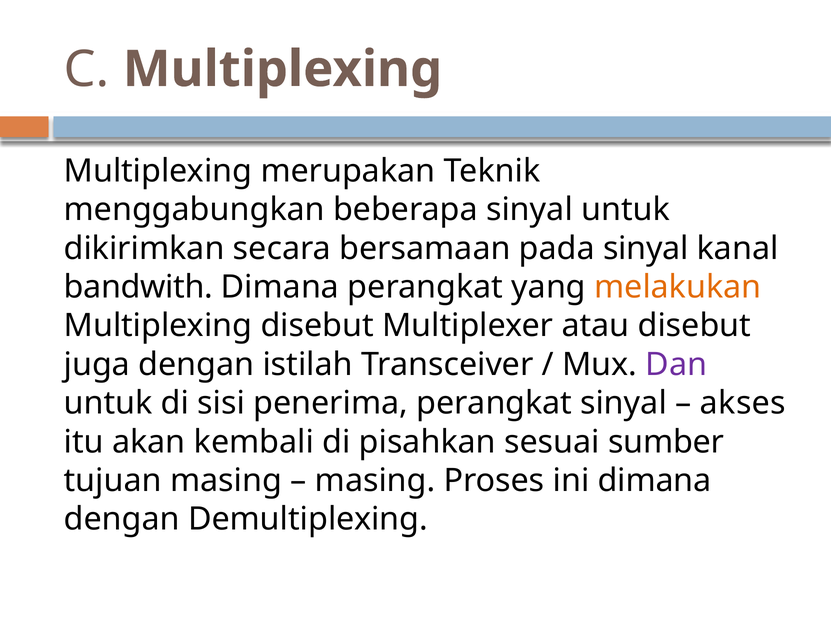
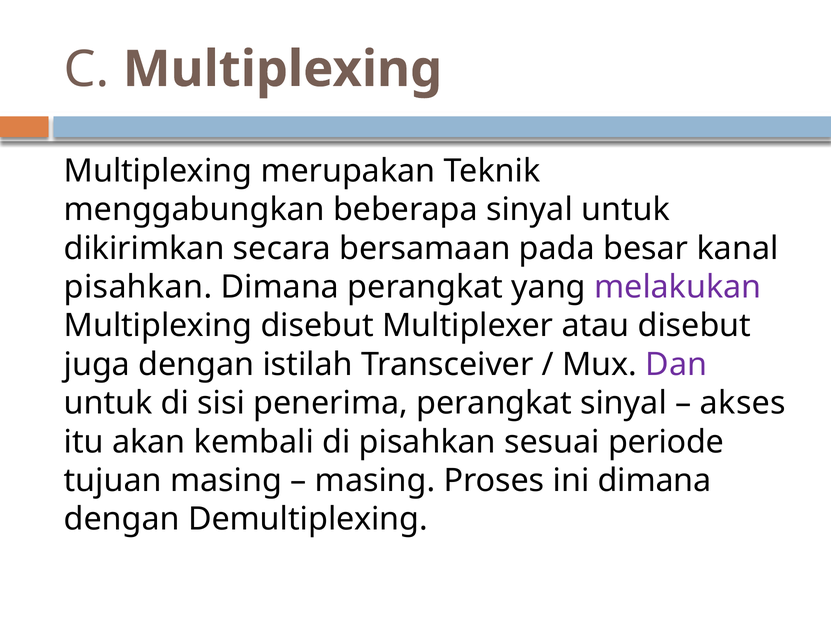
pada sinyal: sinyal -> besar
bandwith at (138, 287): bandwith -> pisahkan
melakukan colour: orange -> purple
sumber: sumber -> periode
